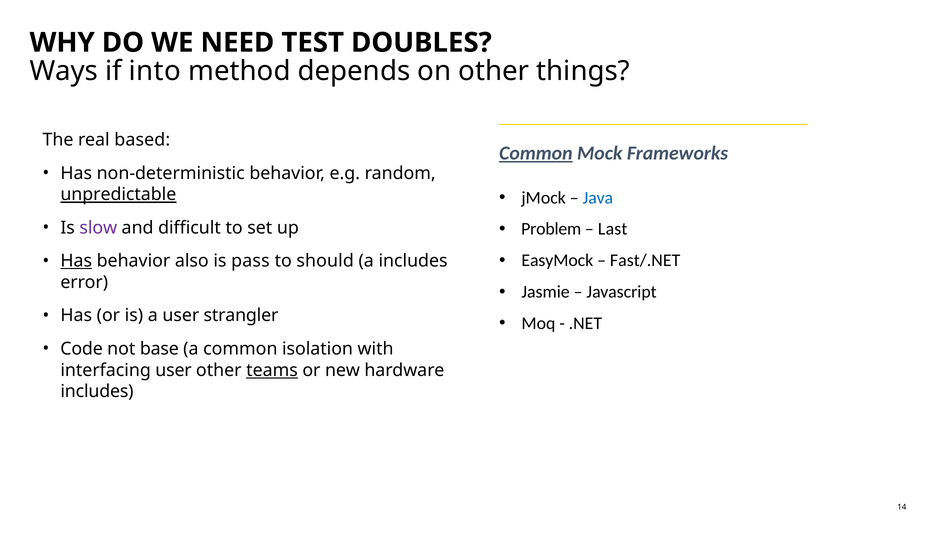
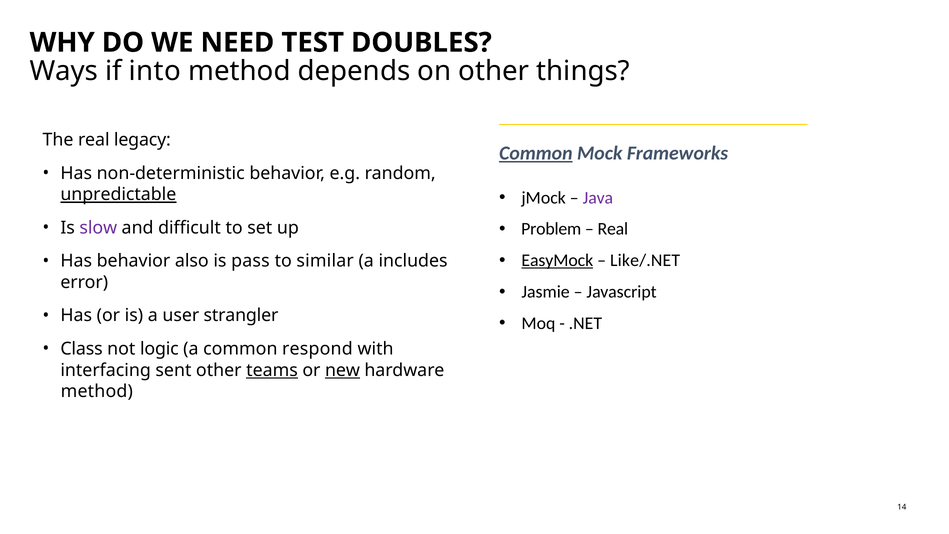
based: based -> legacy
Java colour: blue -> purple
Last at (613, 229): Last -> Real
EasyMock underline: none -> present
Fast/.NET: Fast/.NET -> Like/.NET
Has at (76, 261) underline: present -> none
should: should -> similar
Code: Code -> Class
base: base -> logic
isolation: isolation -> respond
interfacing user: user -> sent
new underline: none -> present
includes at (97, 391): includes -> method
